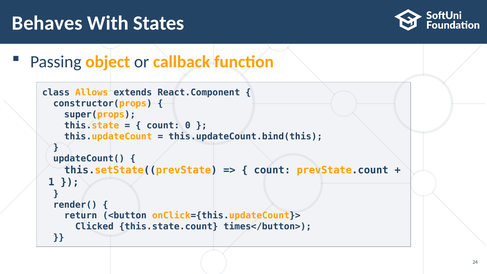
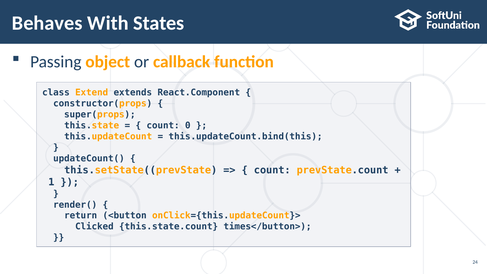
Allows: Allows -> Extend
